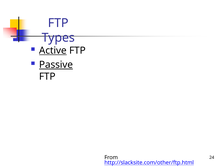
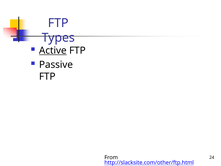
Passive underline: present -> none
